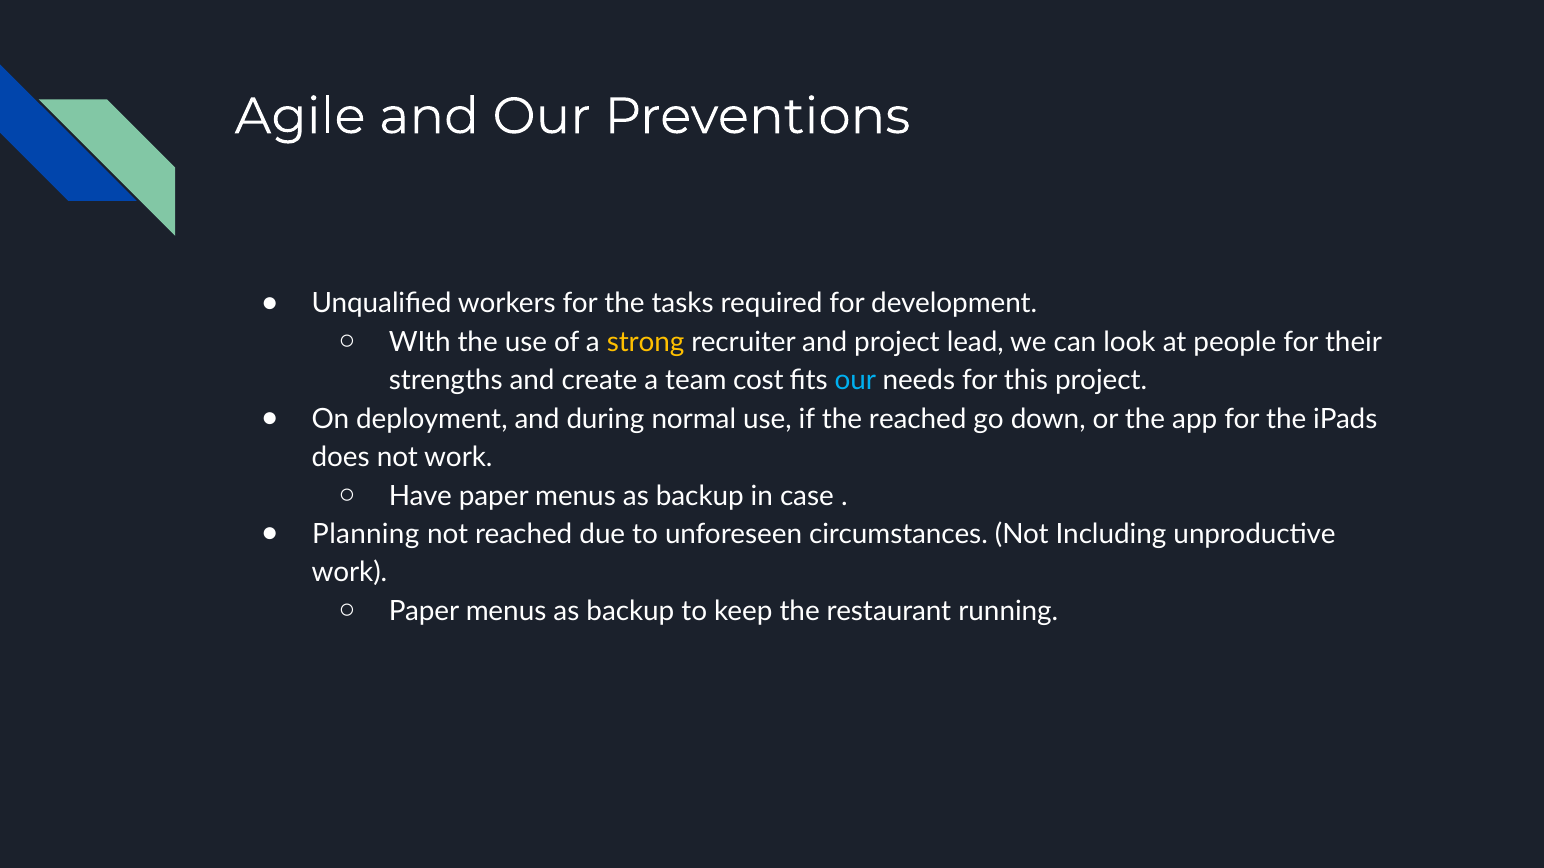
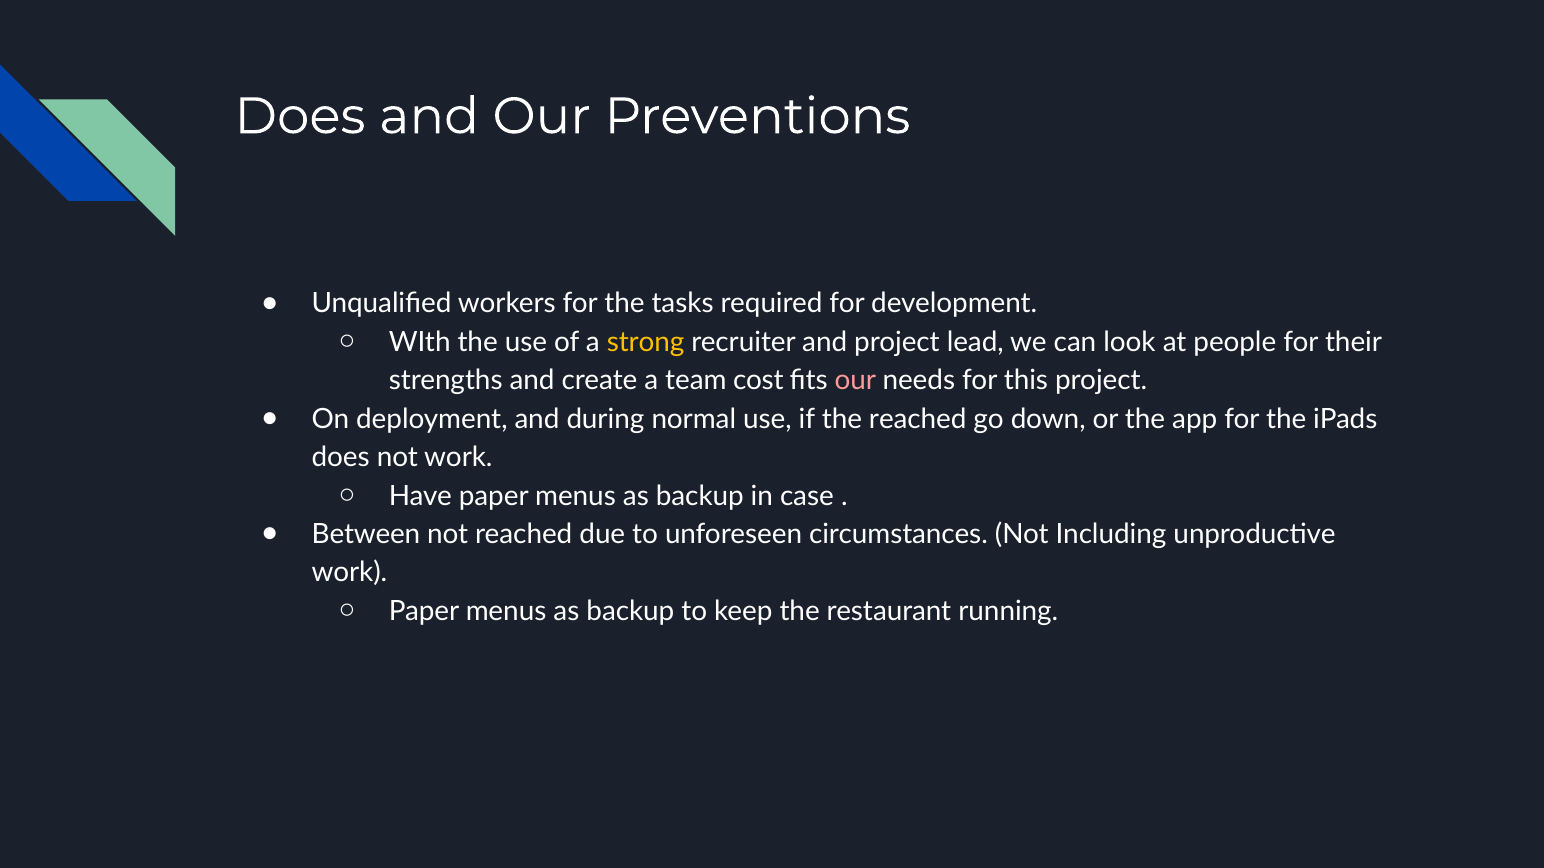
Agile at (300, 116): Agile -> Does
our at (855, 381) colour: light blue -> pink
Planning: Planning -> Between
